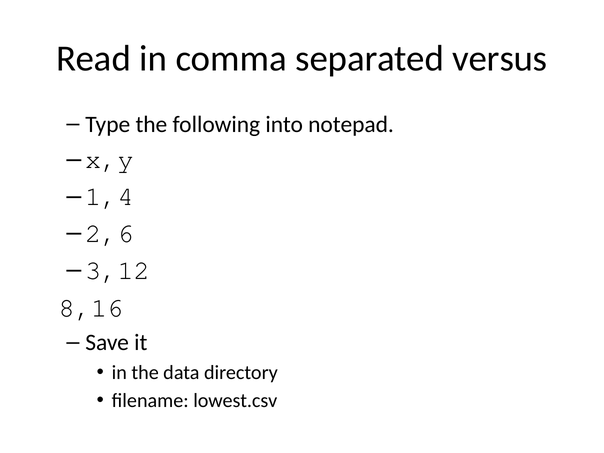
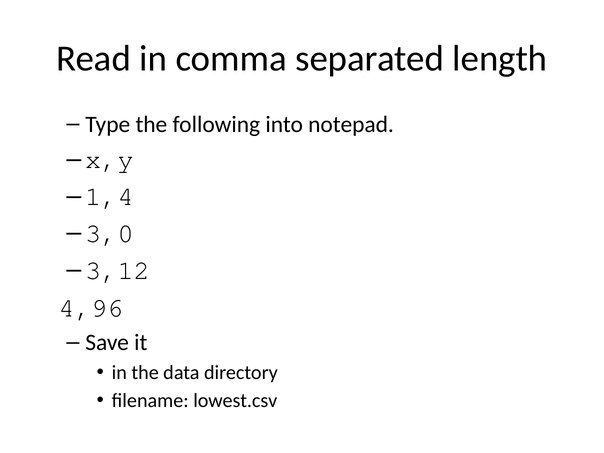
versus: versus -> length
2,6: 2,6 -> 3,0
8,16: 8,16 -> 4,96
